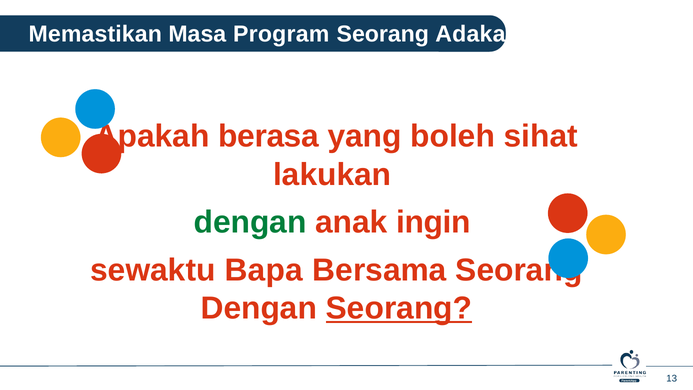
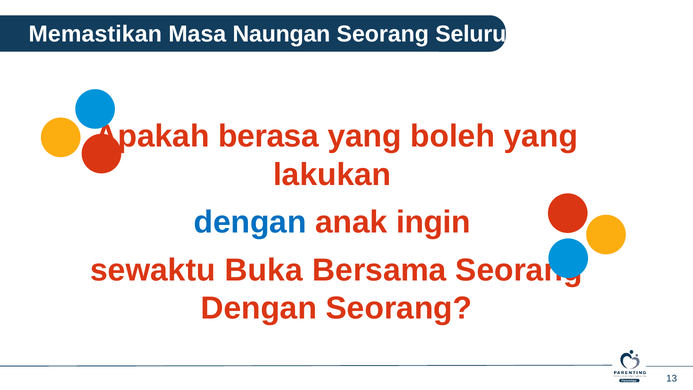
Program: Program -> Naungan
Adakah: Adakah -> Seluruh
boleh sihat: sihat -> yang
dengan at (250, 222) colour: green -> blue
Bapa: Bapa -> Buka
Seorang at (399, 308) underline: present -> none
